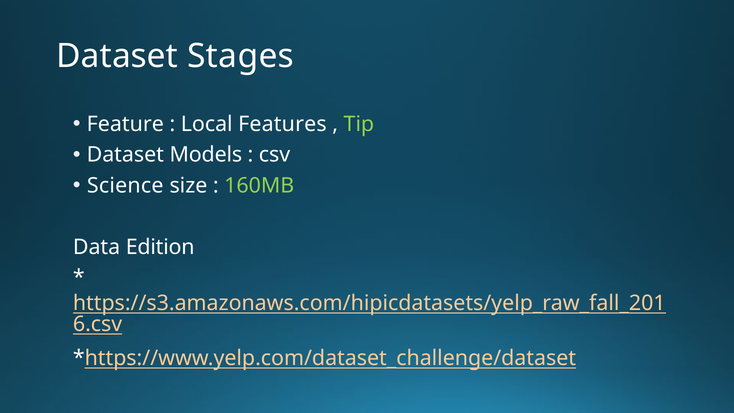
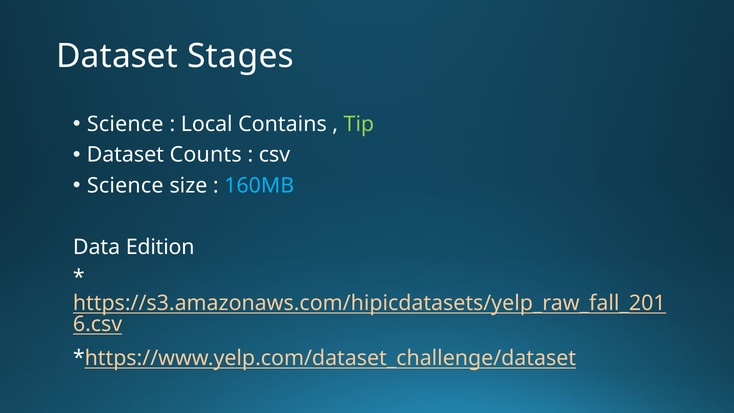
Feature at (125, 124): Feature -> Science
Features: Features -> Contains
Models: Models -> Counts
160MB colour: light green -> light blue
